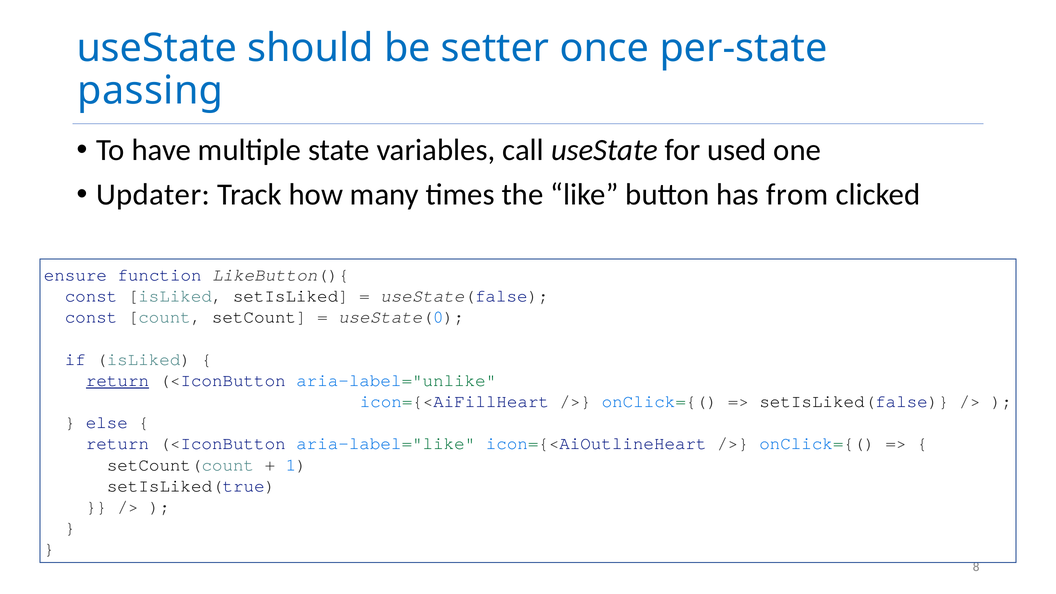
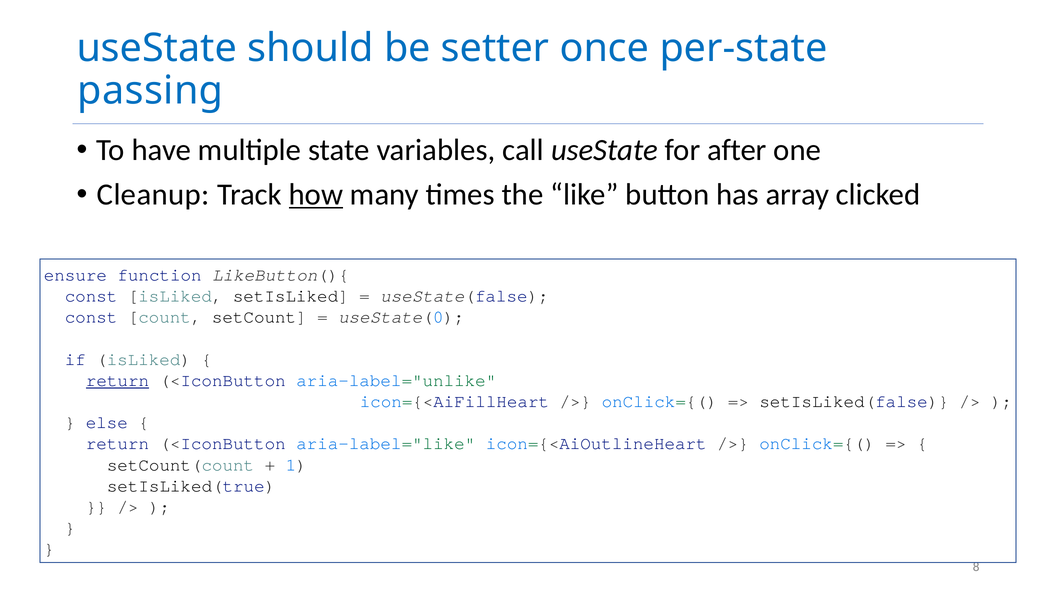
used: used -> after
Updater: Updater -> Cleanup
how underline: none -> present
from: from -> array
